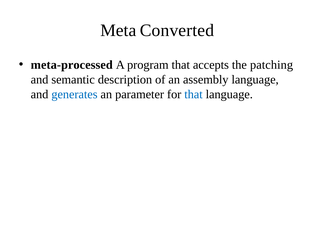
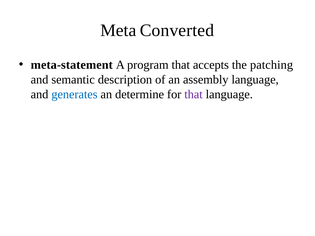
meta-processed: meta-processed -> meta-statement
parameter: parameter -> determine
that at (194, 94) colour: blue -> purple
